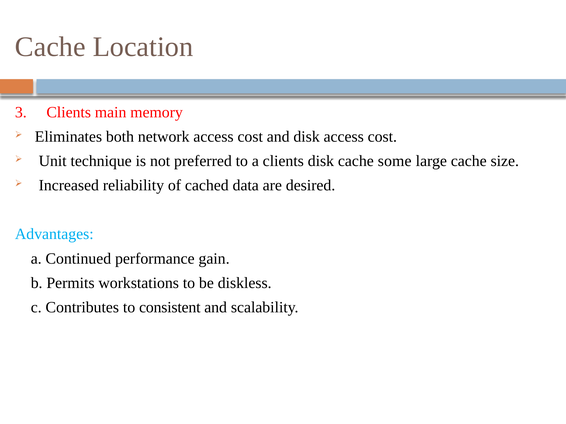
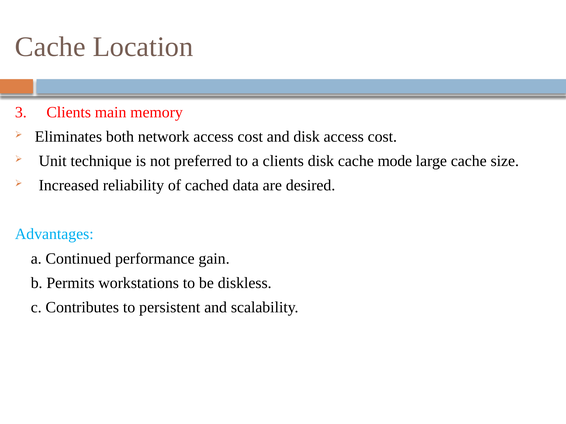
some: some -> mode
consistent: consistent -> persistent
